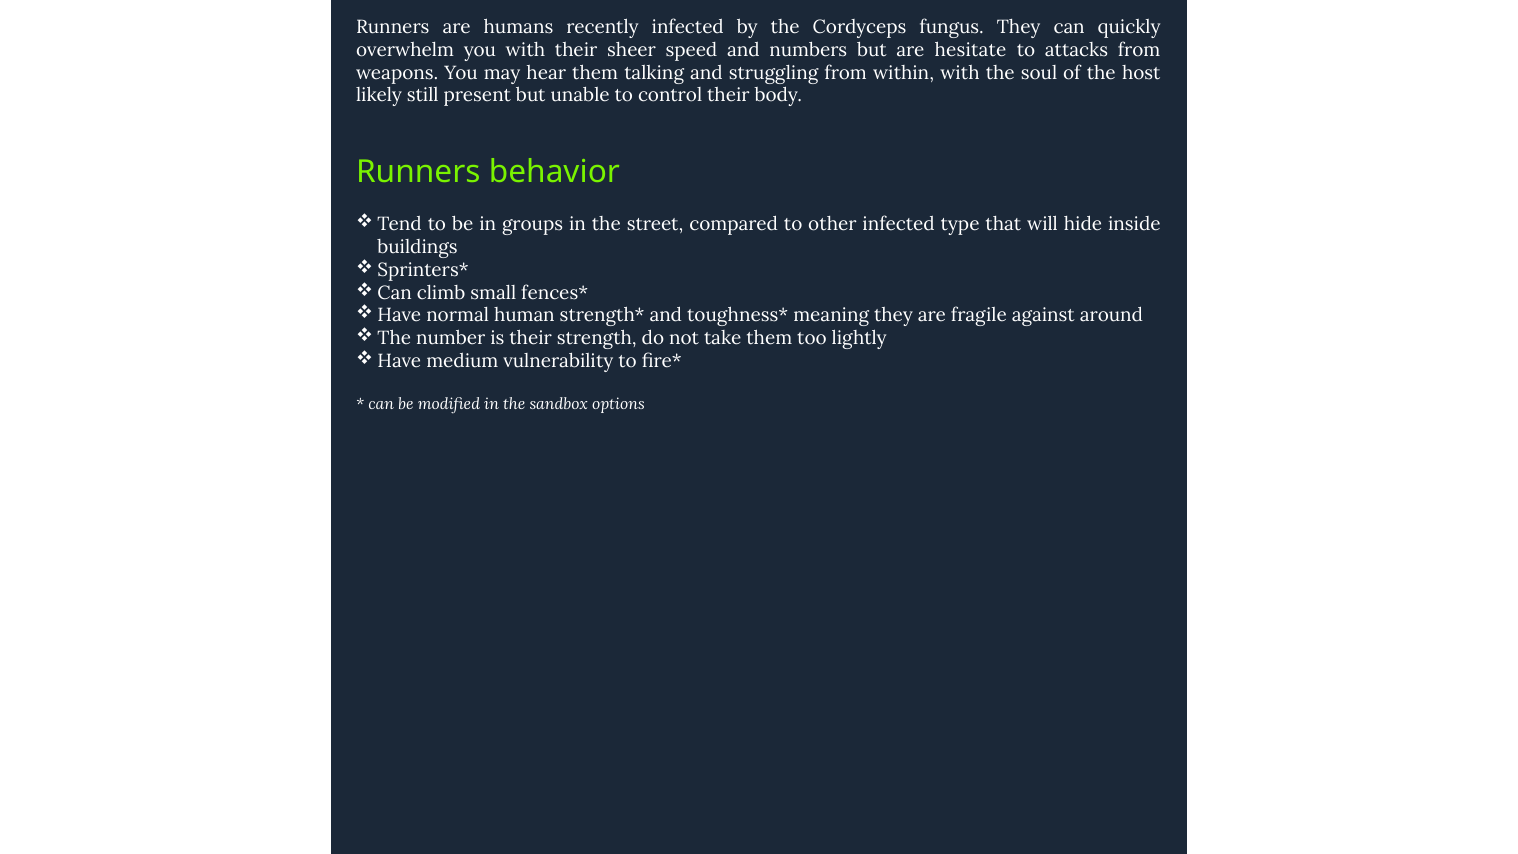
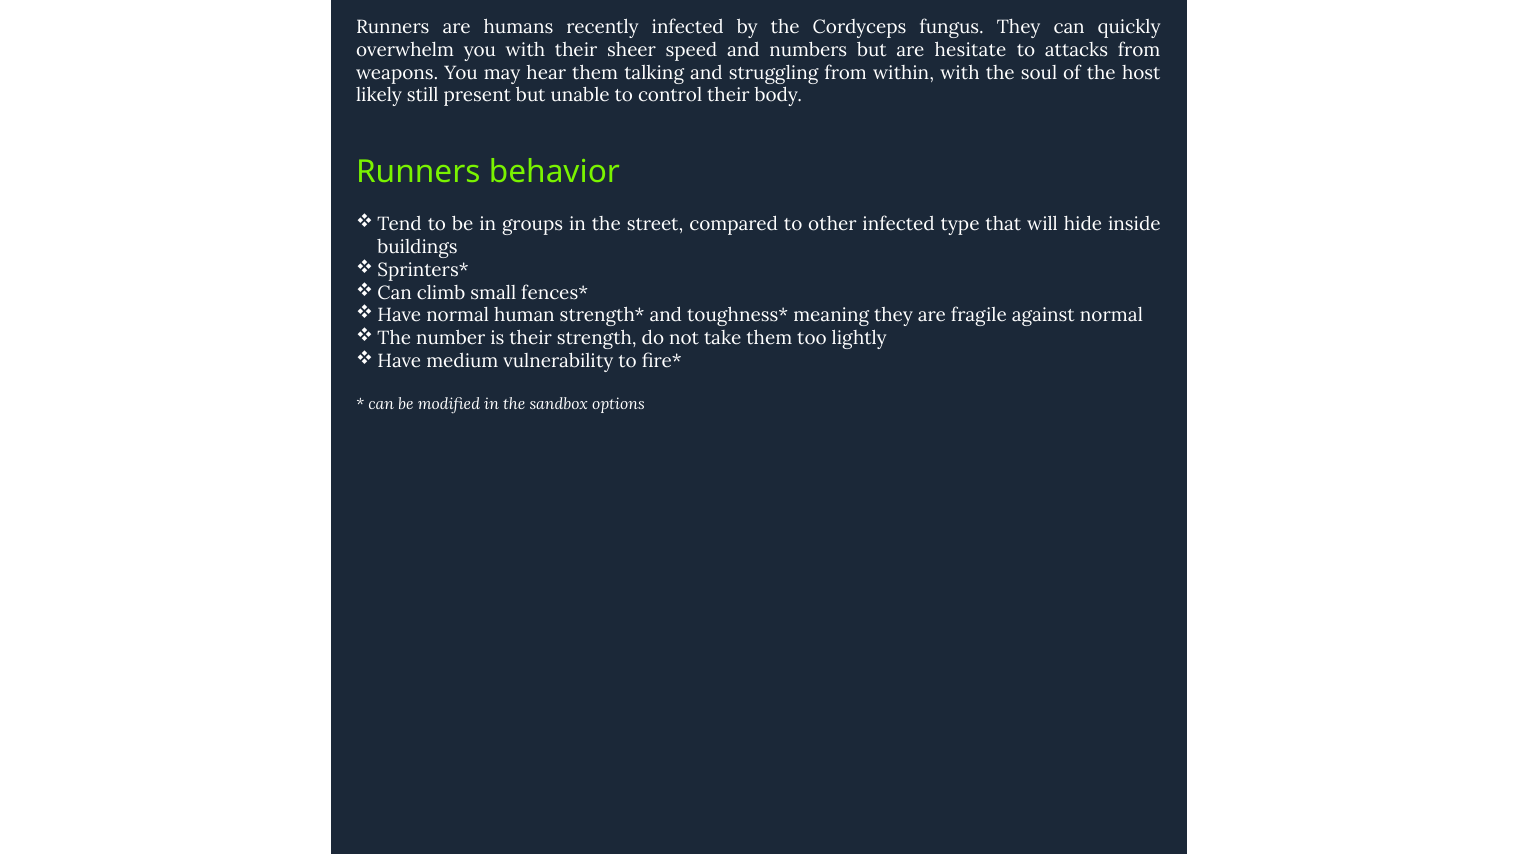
against around: around -> normal
